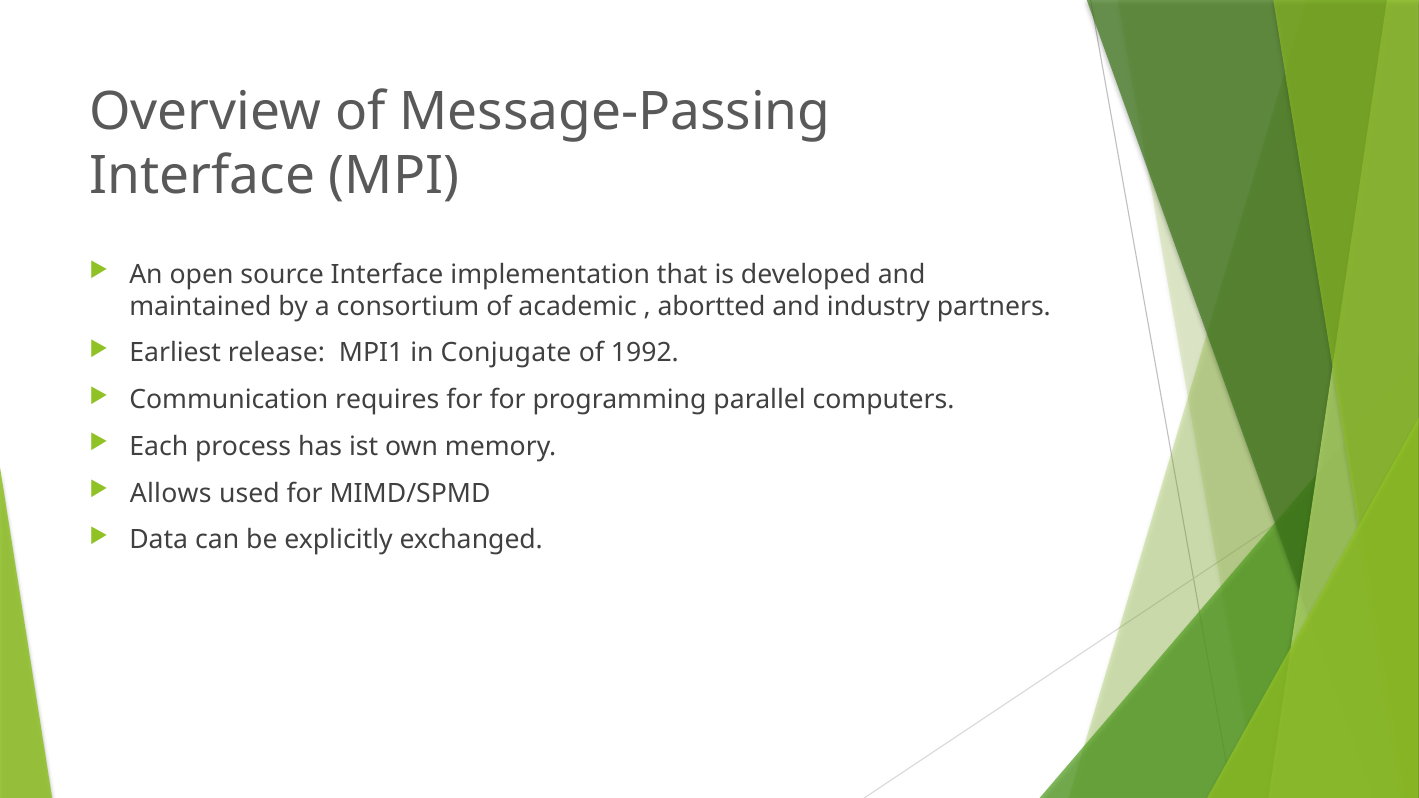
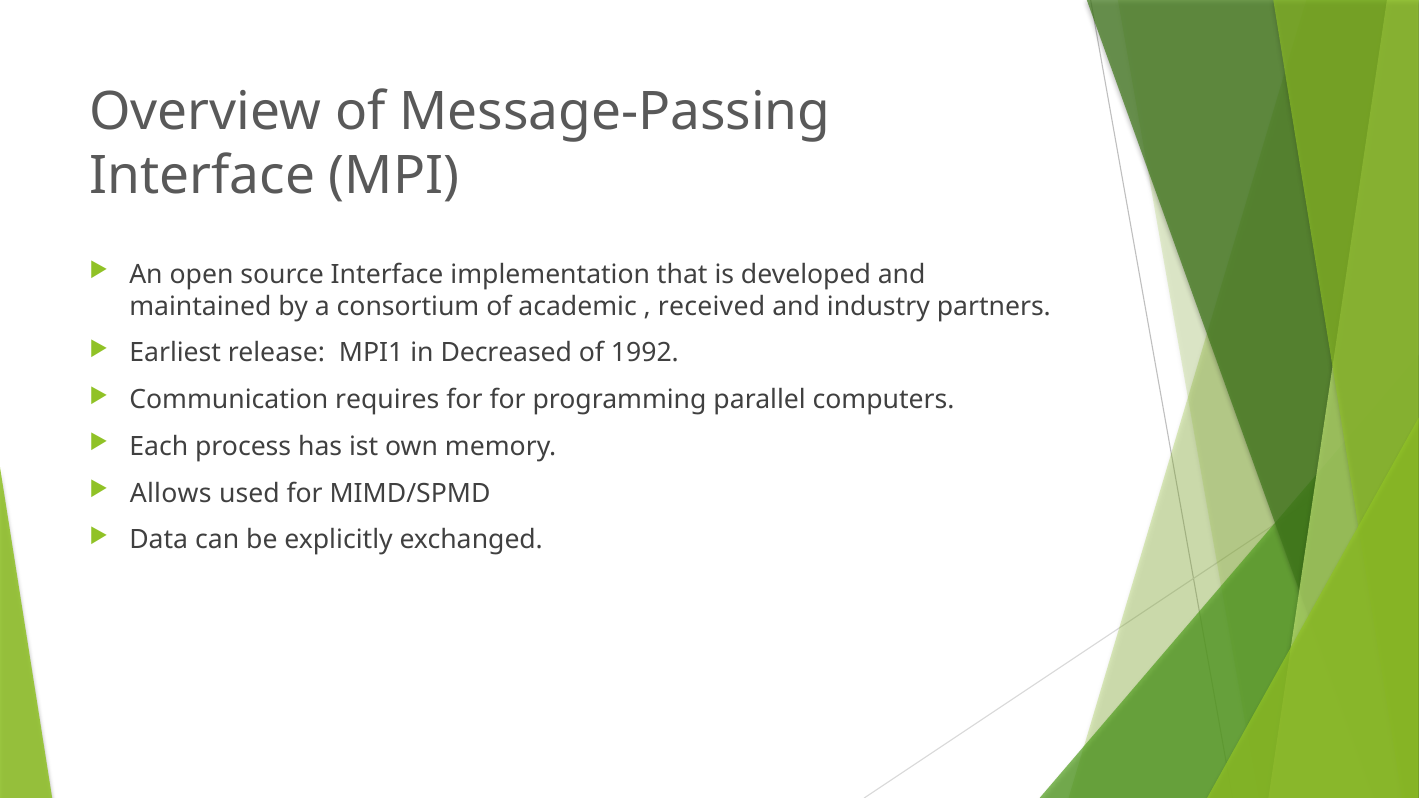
abortted: abortted -> received
Conjugate: Conjugate -> Decreased
